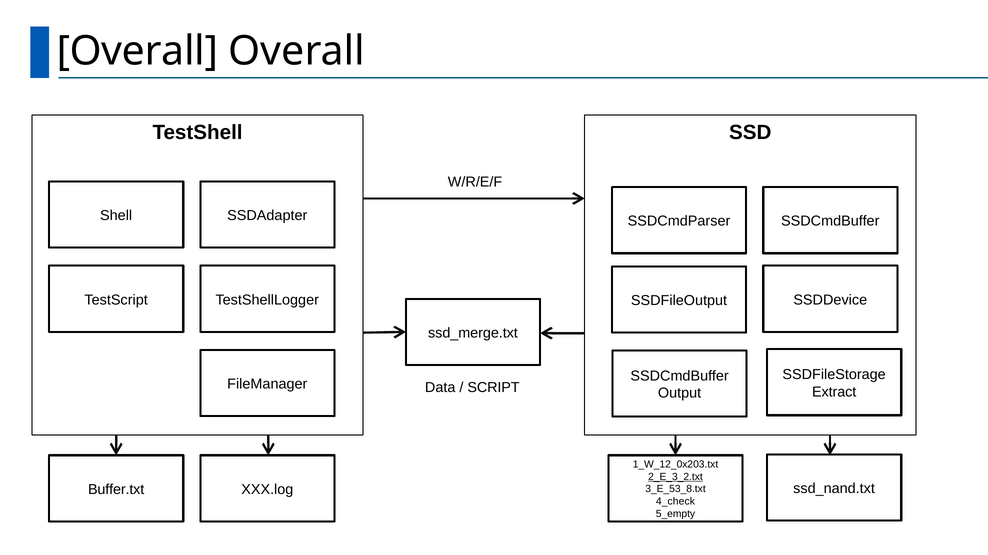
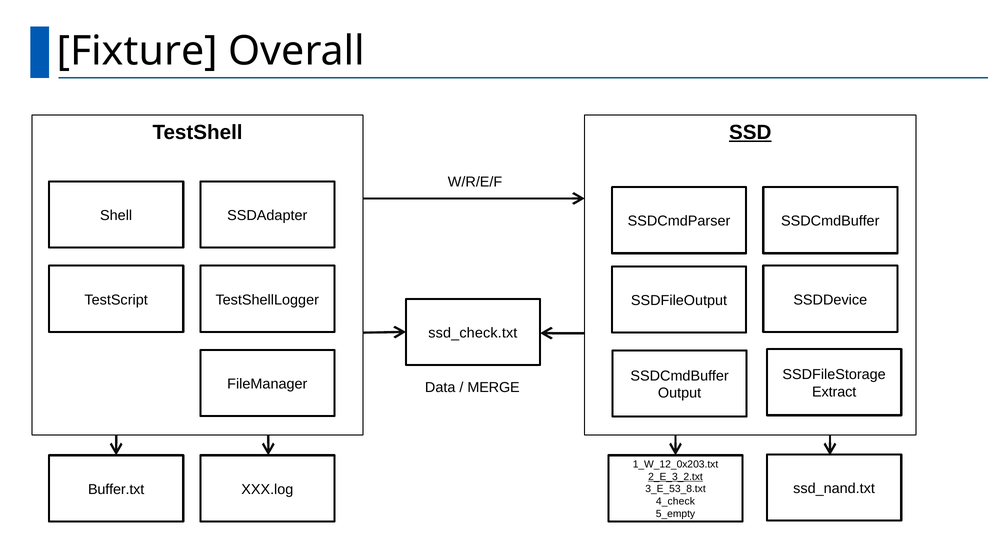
Overall at (137, 51): Overall -> Fixture
SSD underline: none -> present
ssd_merge.txt: ssd_merge.txt -> ssd_check.txt
SCRIPT: SCRIPT -> MERGE
